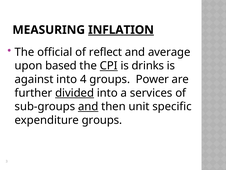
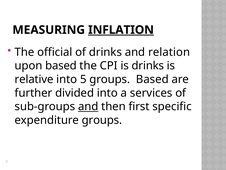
of reflect: reflect -> drinks
average: average -> relation
CPI underline: present -> none
against: against -> relative
4: 4 -> 5
groups Power: Power -> Based
divided underline: present -> none
unit: unit -> first
